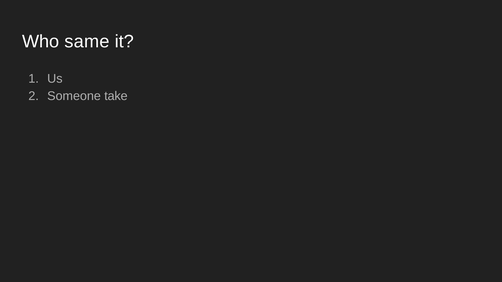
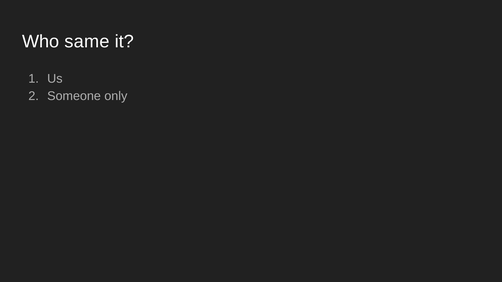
take: take -> only
